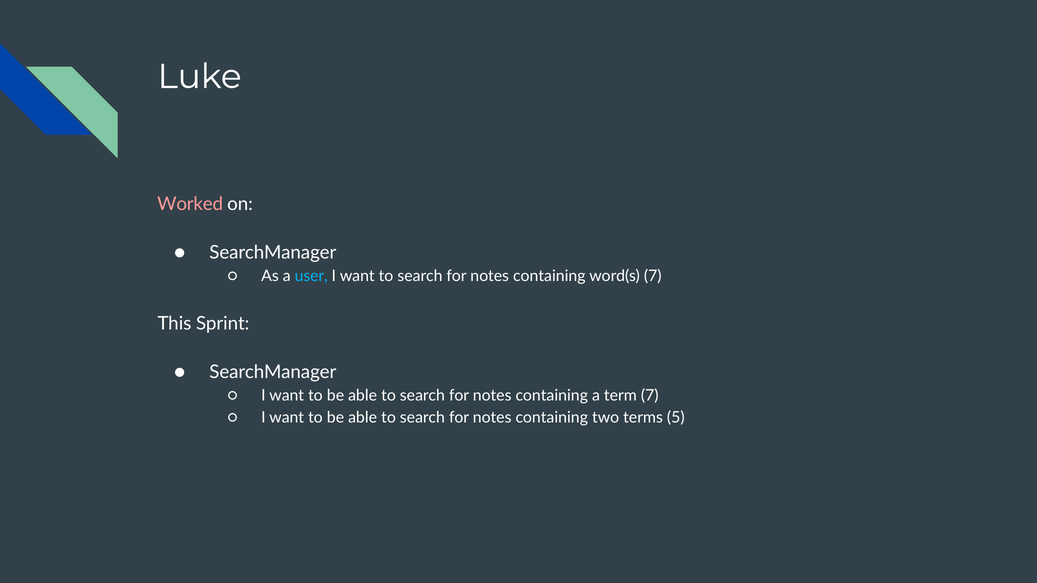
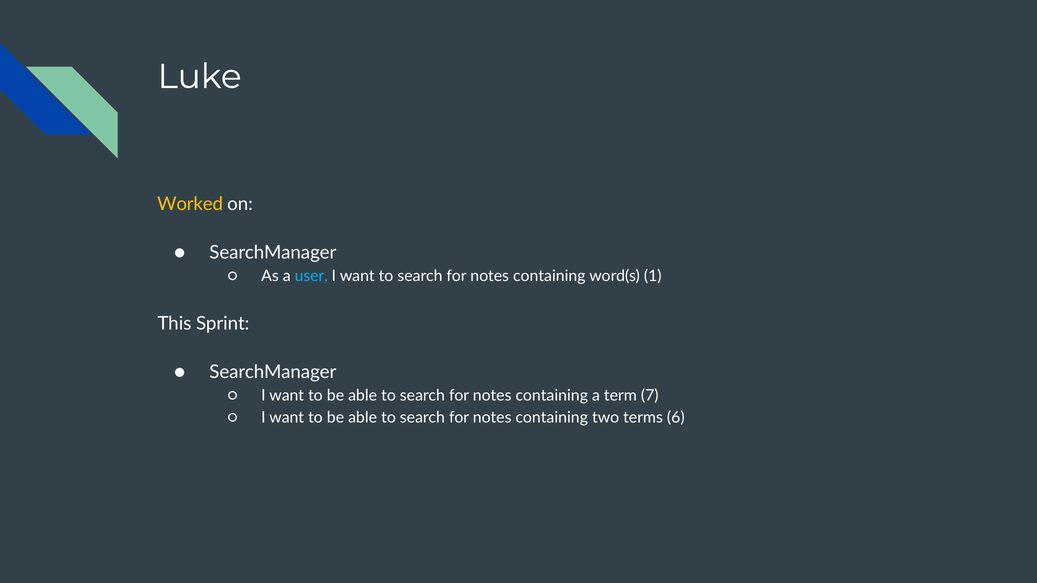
Worked colour: pink -> yellow
word(s 7: 7 -> 1
5: 5 -> 6
